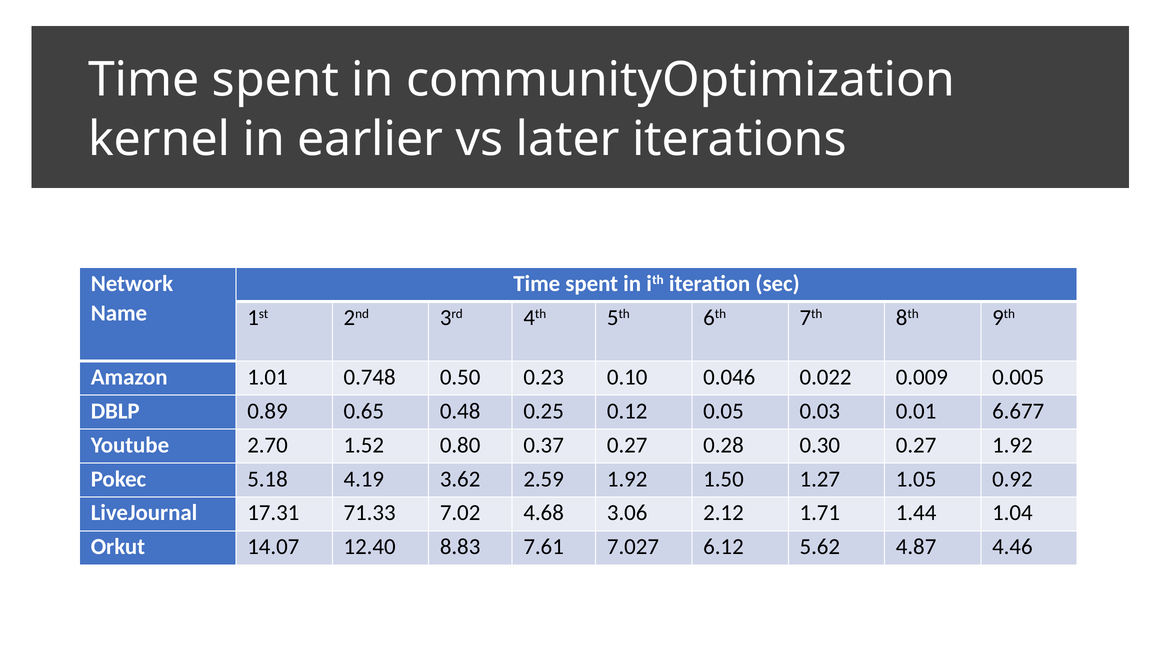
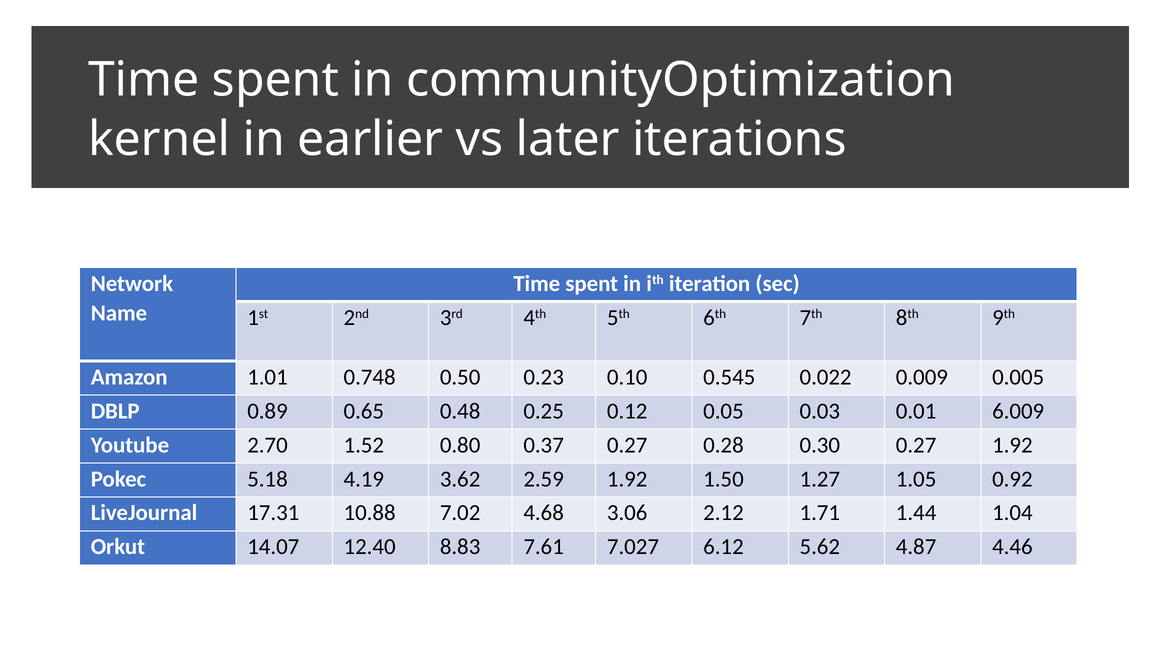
0.046: 0.046 -> 0.545
6.677: 6.677 -> 6.009
71.33: 71.33 -> 10.88
